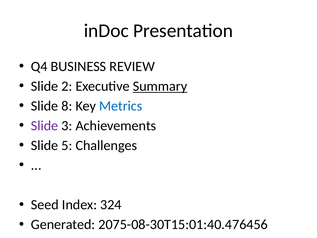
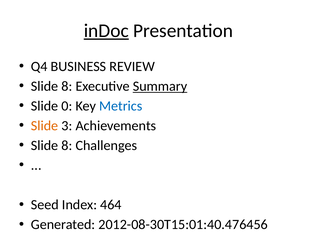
inDoc underline: none -> present
2 at (67, 86): 2 -> 8
8: 8 -> 0
Slide at (45, 126) colour: purple -> orange
5 at (67, 145): 5 -> 8
324: 324 -> 464
2075-08-30T15:01:40.476456: 2075-08-30T15:01:40.476456 -> 2012-08-30T15:01:40.476456
